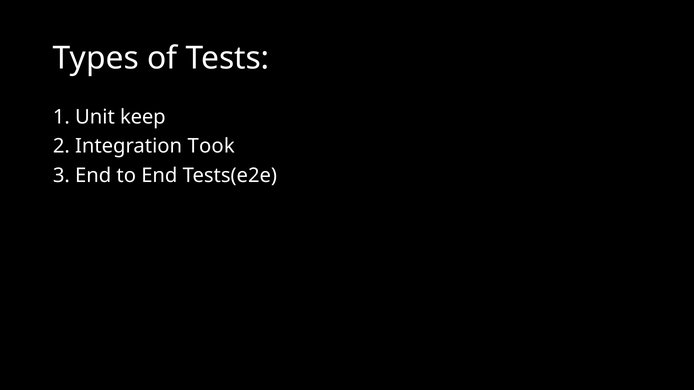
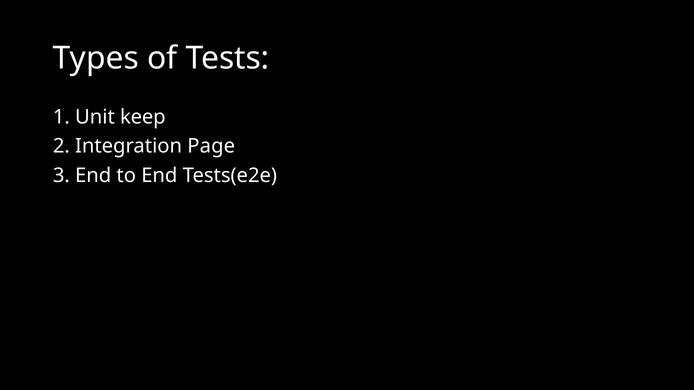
Took: Took -> Page
